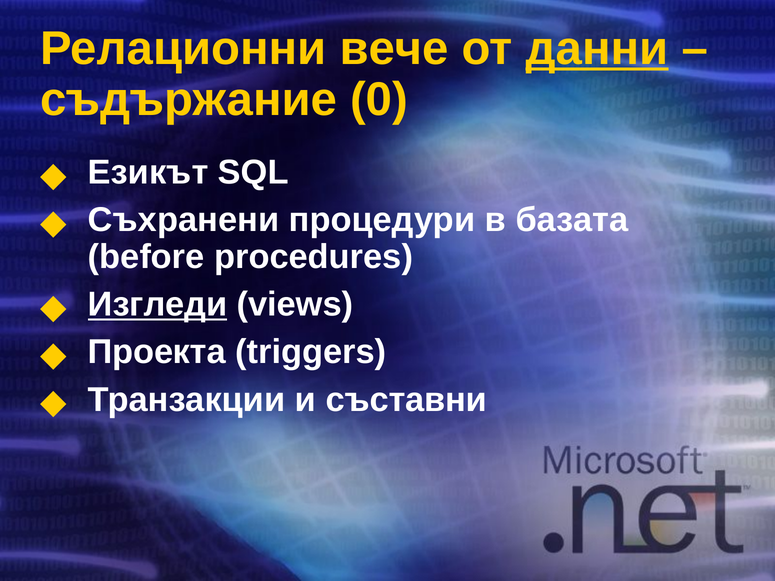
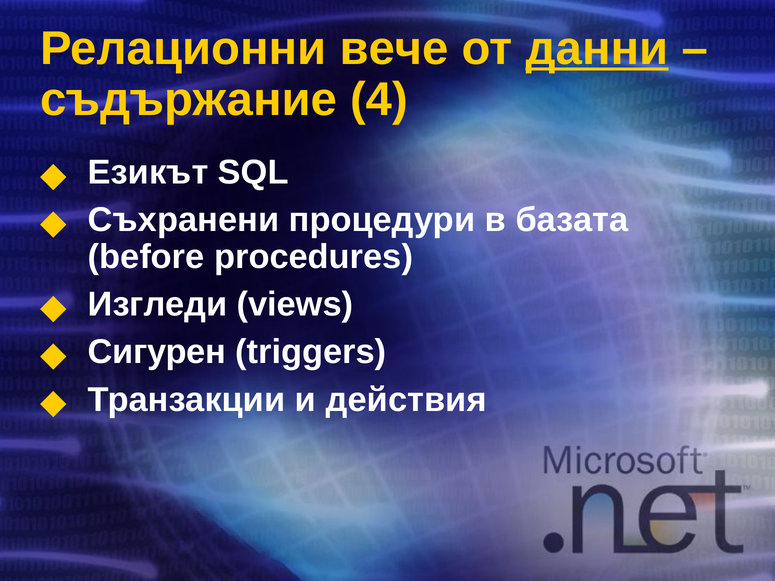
0: 0 -> 4
Изгледи underline: present -> none
Проекта: Проекта -> Сигурен
съставни: съставни -> действия
